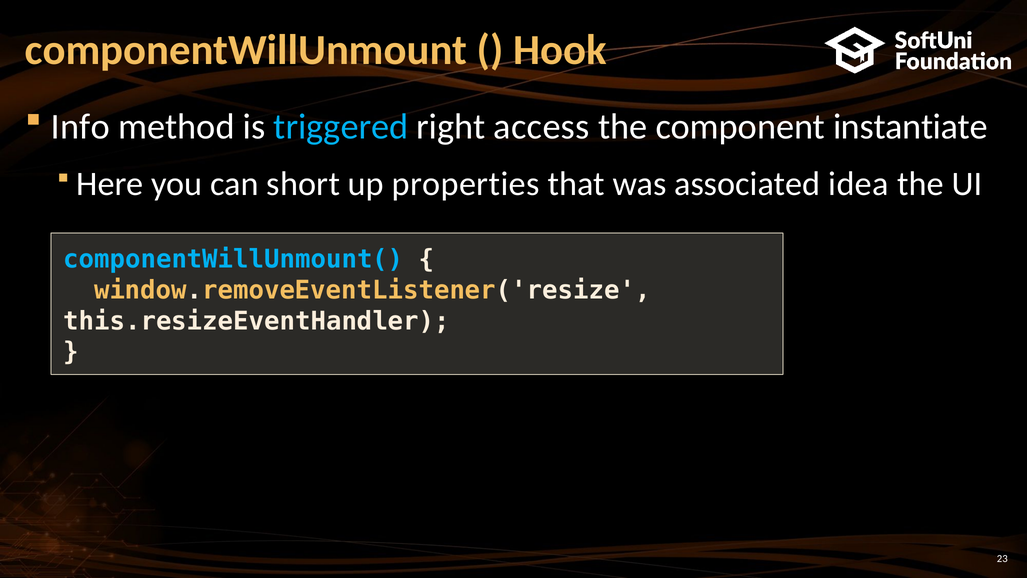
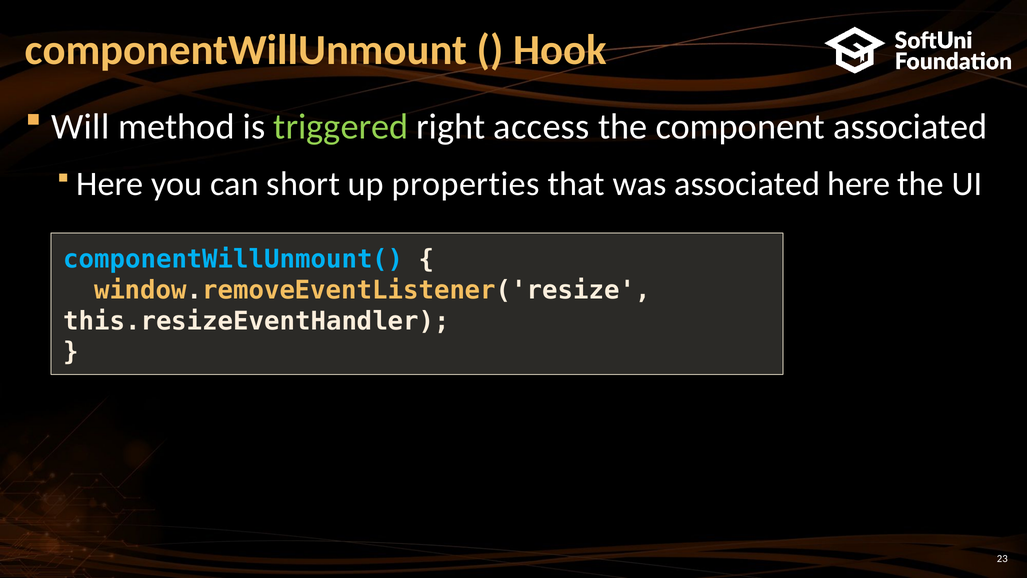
Info: Info -> Will
triggered colour: light blue -> light green
component instantiate: instantiate -> associated
associated idea: idea -> here
